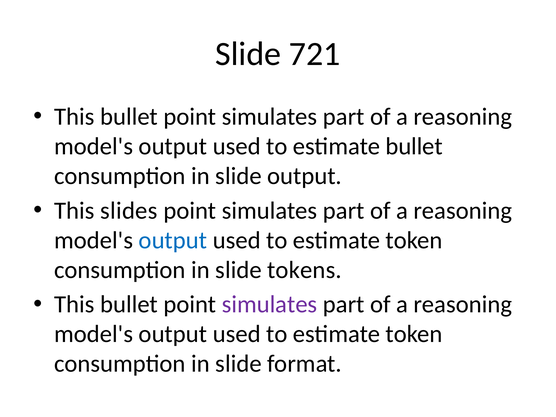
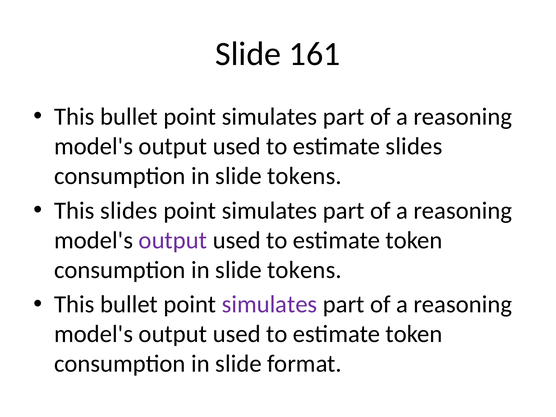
721: 721 -> 161
estimate bullet: bullet -> slides
output at (305, 176): output -> tokens
output at (173, 240) colour: blue -> purple
